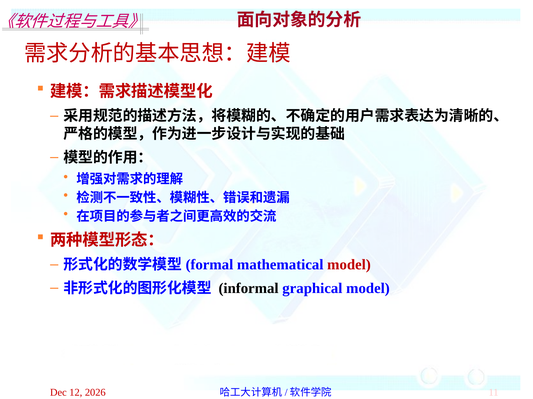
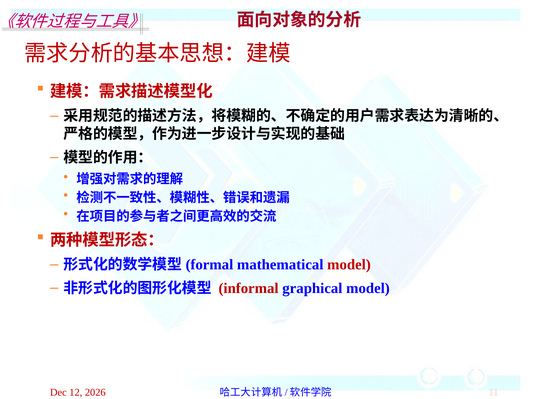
informal colour: black -> red
